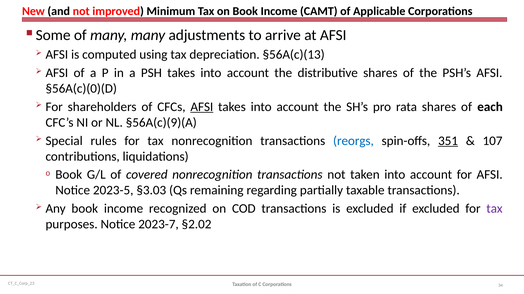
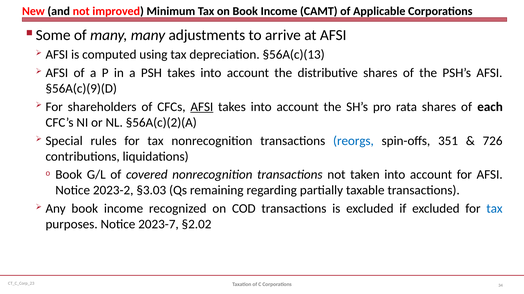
§56A(c)(0)(D: §56A(c)(0)(D -> §56A(c)(9)(D
§56A(c)(9)(A: §56A(c)(9)(A -> §56A(c)(2)(A
351 underline: present -> none
107: 107 -> 726
2023-5: 2023-5 -> 2023-2
tax at (495, 209) colour: purple -> blue
